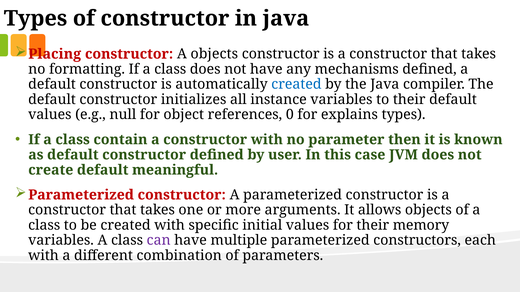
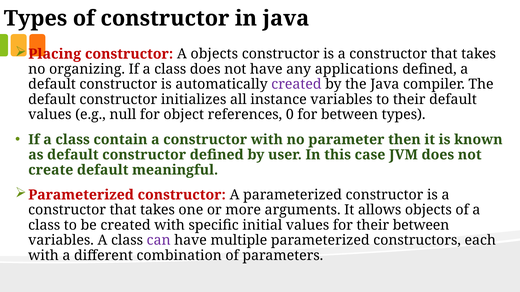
formatting: formatting -> organizing
mechanisms: mechanisms -> applications
created at (296, 84) colour: blue -> purple
for explains: explains -> between
their memory: memory -> between
